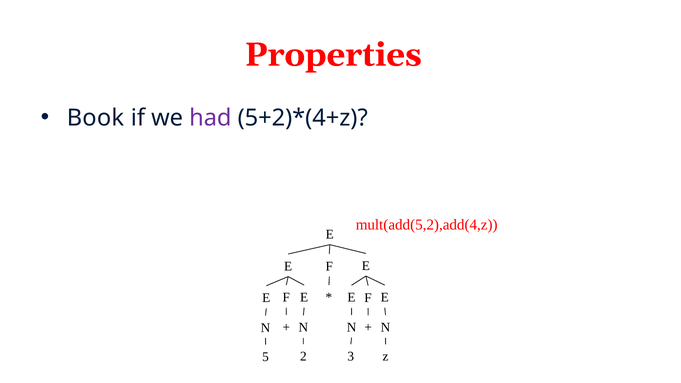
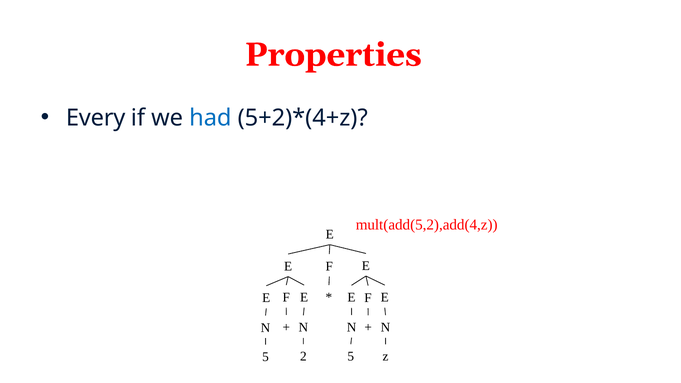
Book: Book -> Every
had colour: purple -> blue
2 3: 3 -> 5
